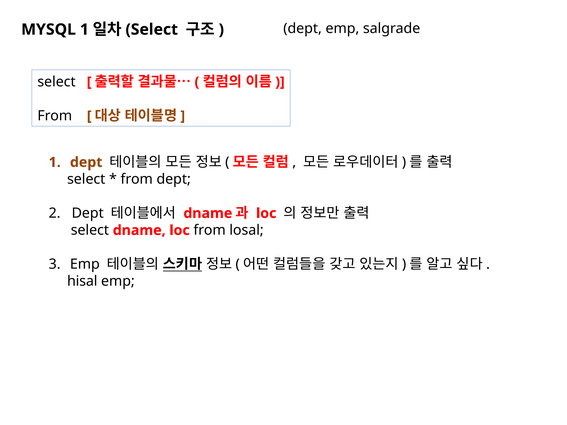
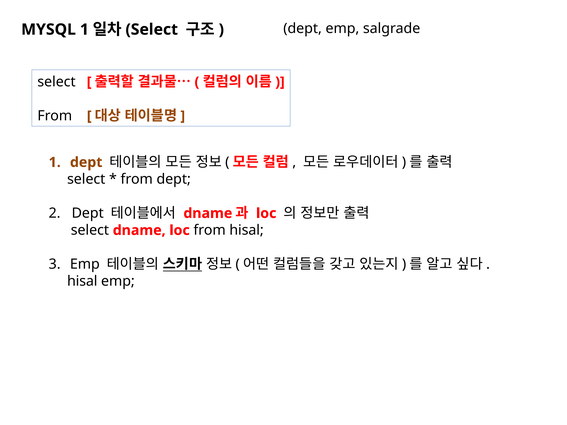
from losal: losal -> hisal
